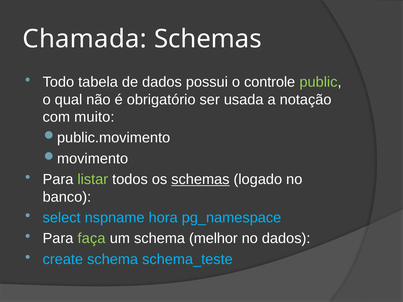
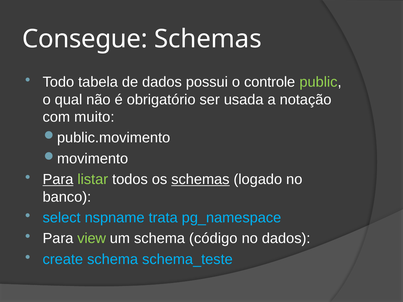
Chamada: Chamada -> Consegue
Para at (58, 180) underline: none -> present
hora: hora -> trata
faça: faça -> view
melhor: melhor -> código
